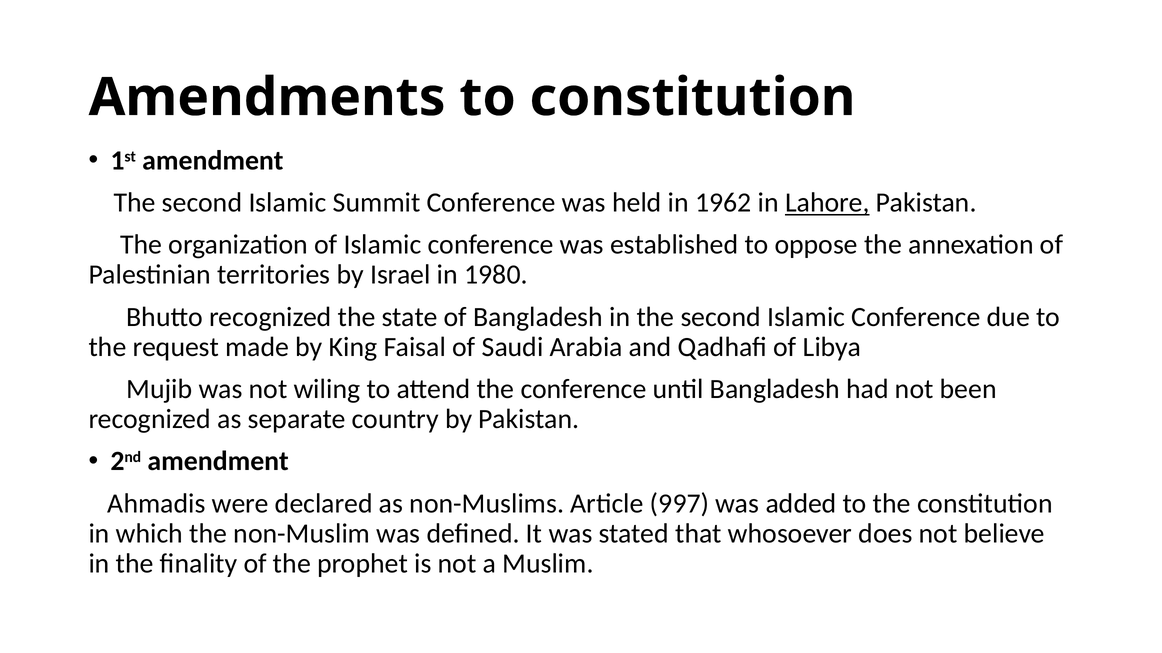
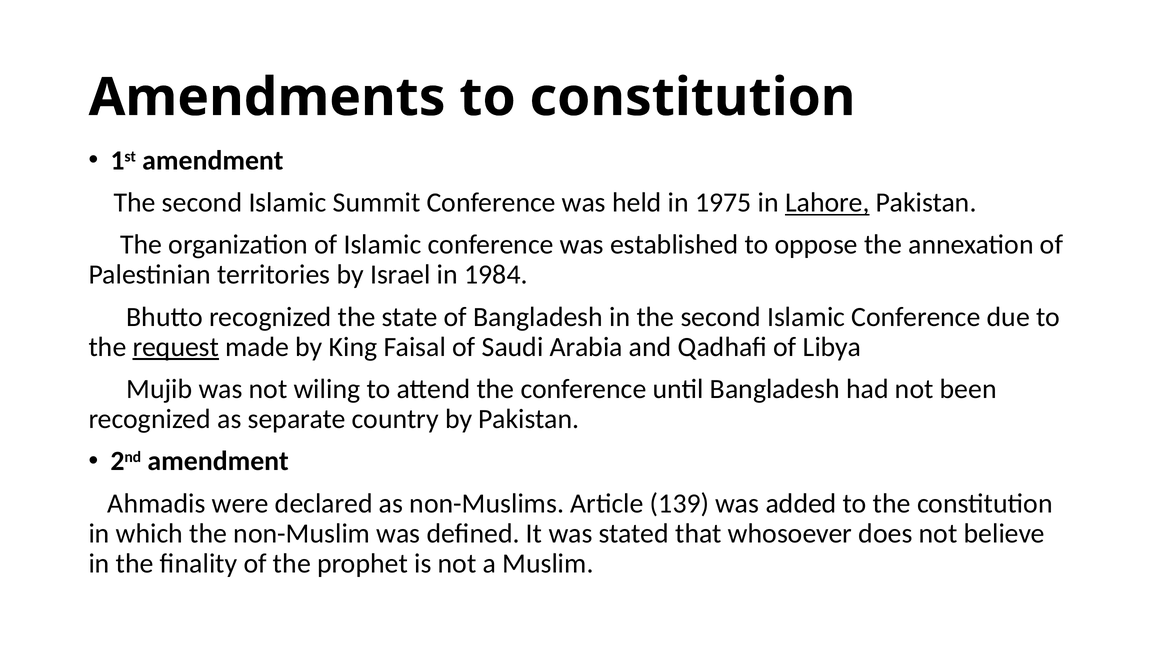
1962: 1962 -> 1975
1980: 1980 -> 1984
request underline: none -> present
997: 997 -> 139
